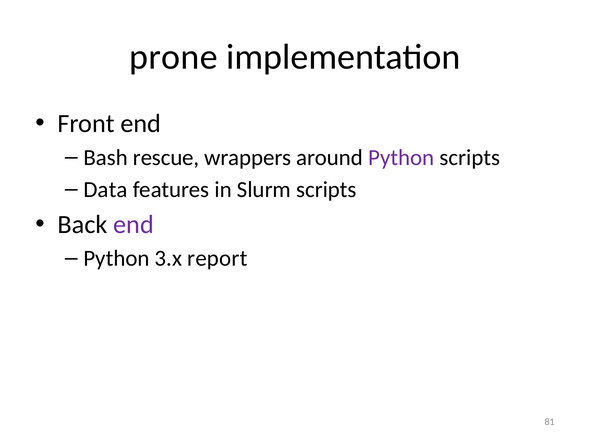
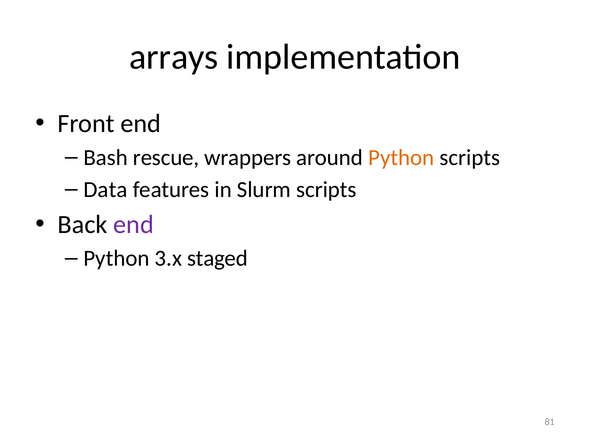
prone: prone -> arrays
Python at (401, 158) colour: purple -> orange
report: report -> staged
